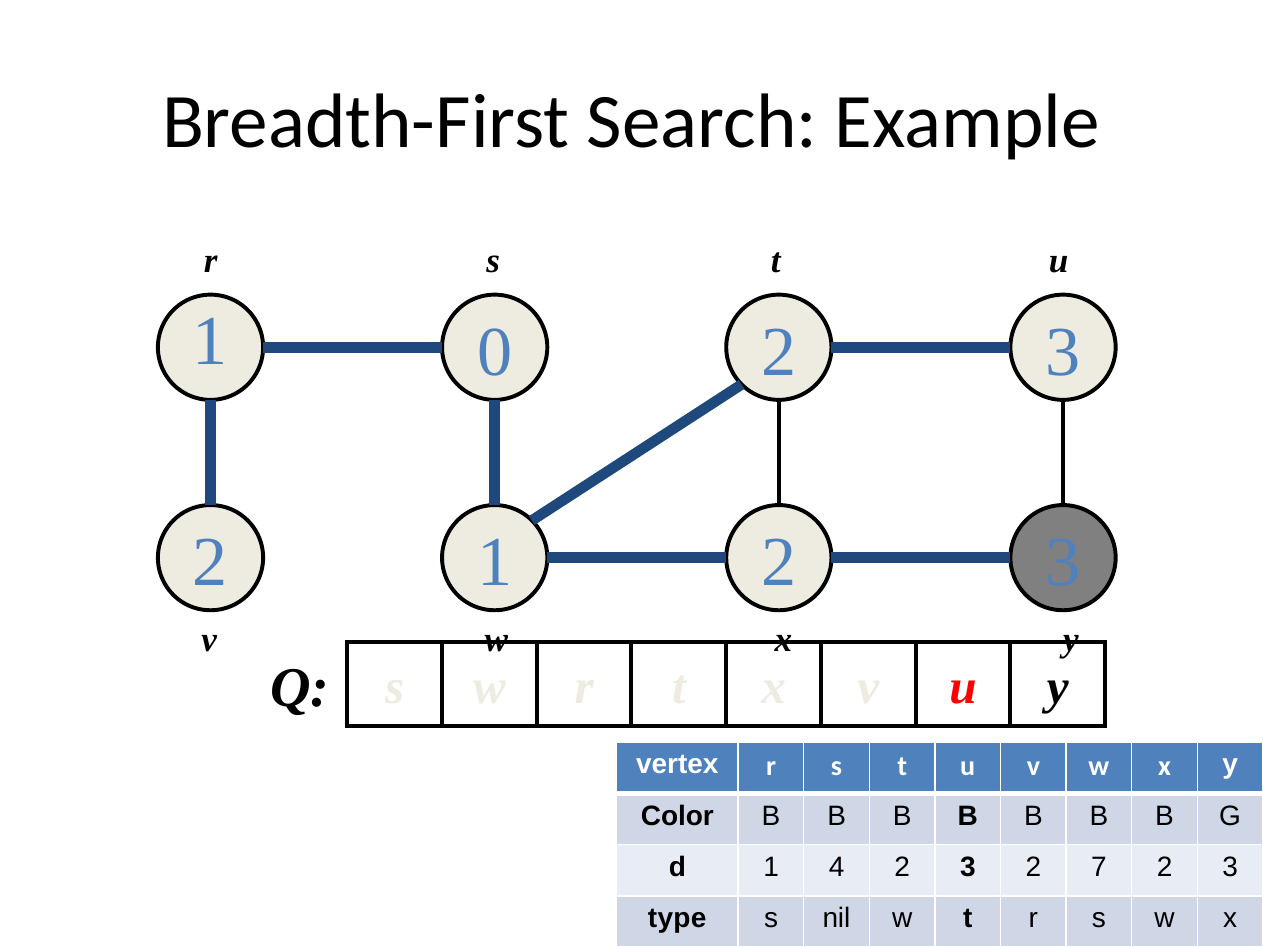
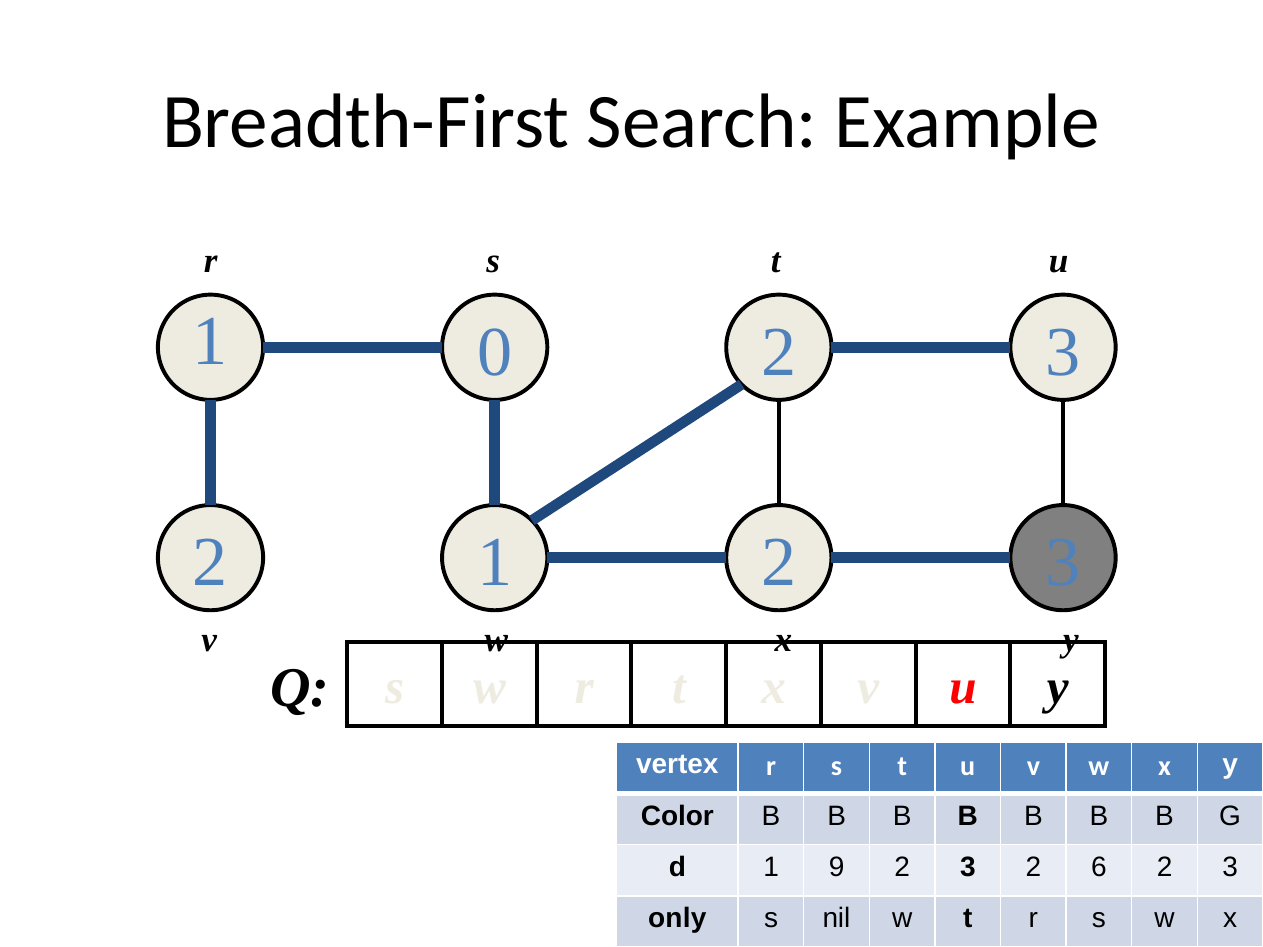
4: 4 -> 9
7: 7 -> 6
type: type -> only
